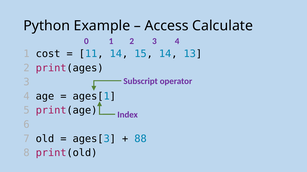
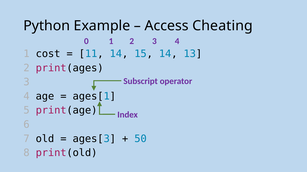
Calculate: Calculate -> Cheating
88: 88 -> 50
